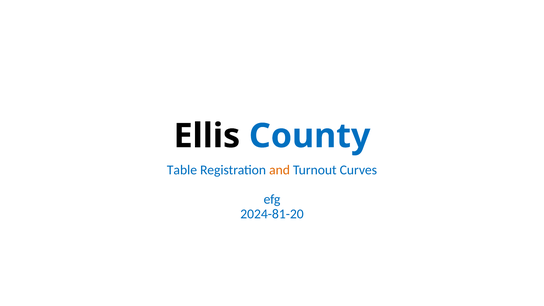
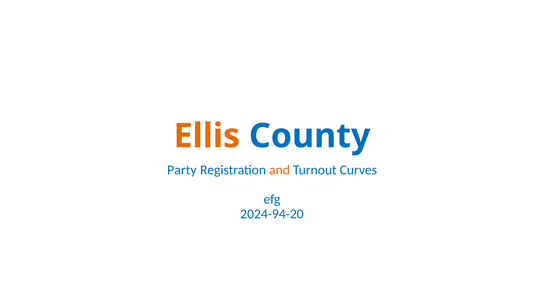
Ellis colour: black -> orange
Table: Table -> Party
2024-81-20: 2024-81-20 -> 2024-94-20
